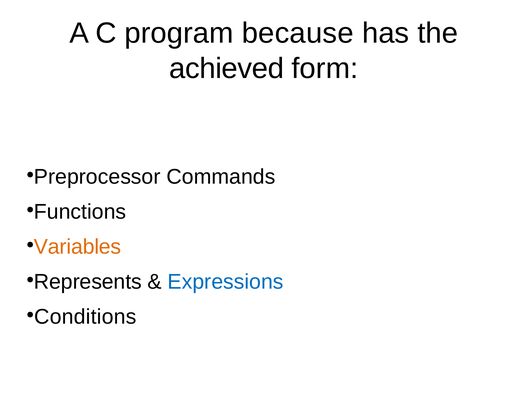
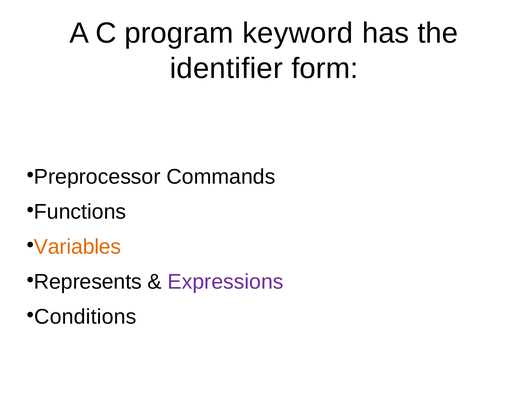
because: because -> keyword
achieved: achieved -> identifier
Expressions colour: blue -> purple
